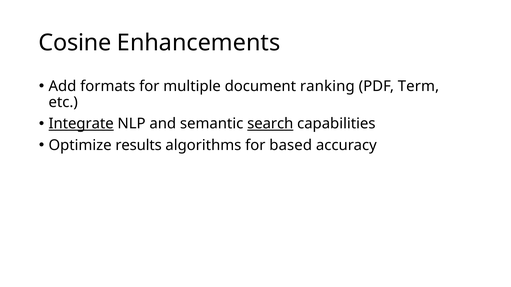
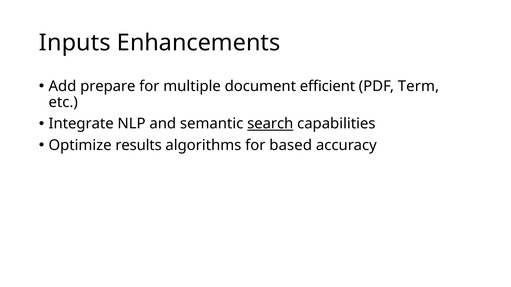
Cosine: Cosine -> Inputs
formats: formats -> prepare
ranking: ranking -> efficient
Integrate underline: present -> none
